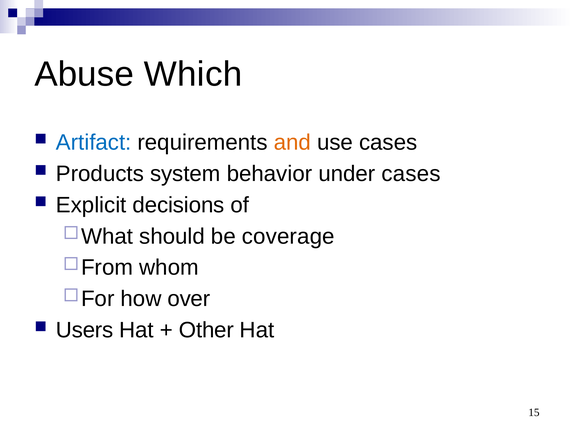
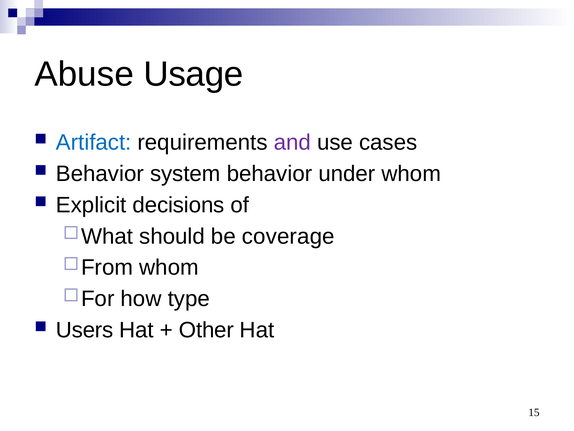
Which: Which -> Usage
and colour: orange -> purple
Products at (100, 173): Products -> Behavior
under cases: cases -> whom
over: over -> type
